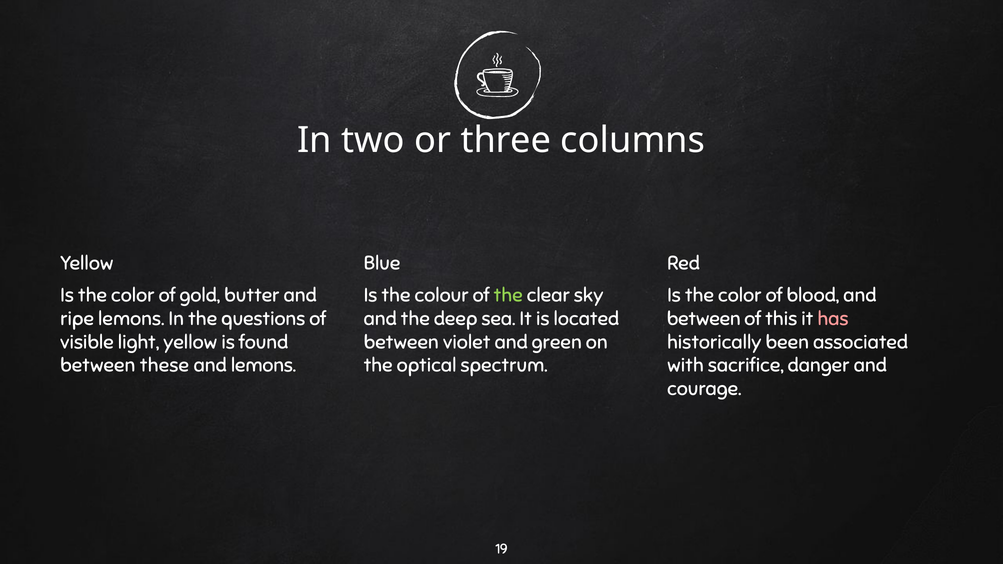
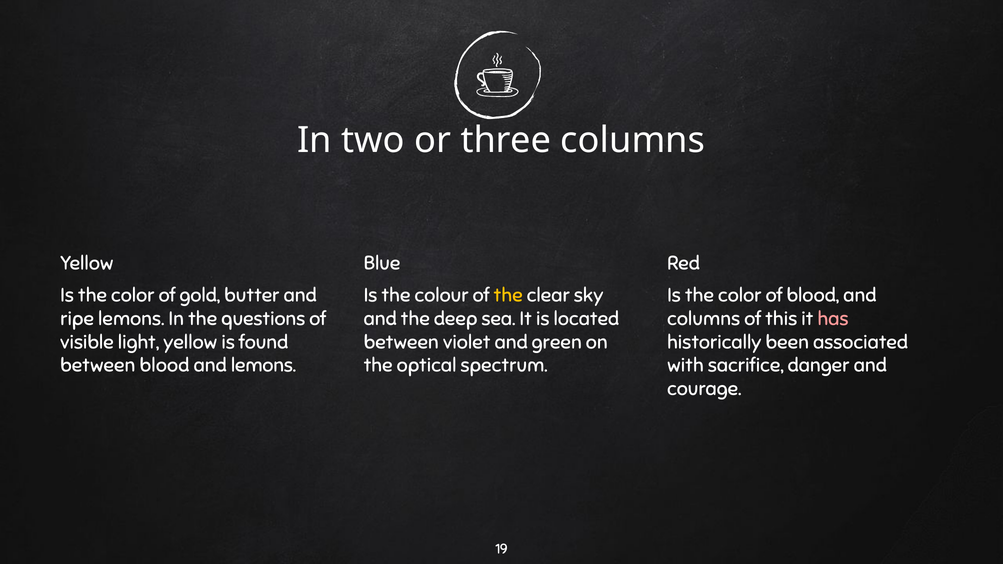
the at (508, 295) colour: light green -> yellow
between at (704, 319): between -> columns
between these: these -> blood
